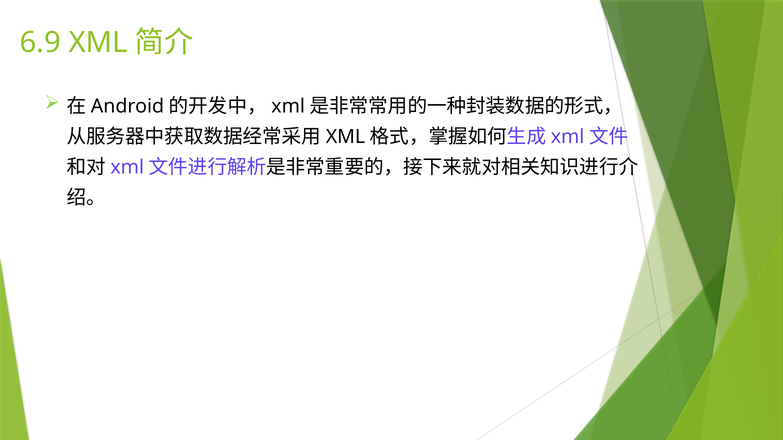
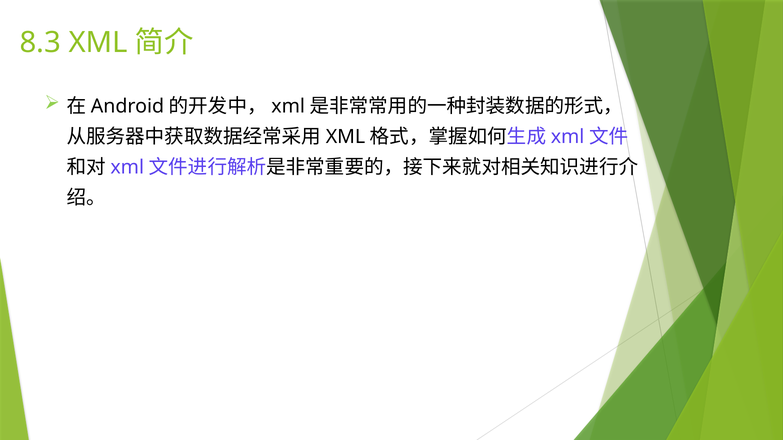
6.9: 6.9 -> 8.3
